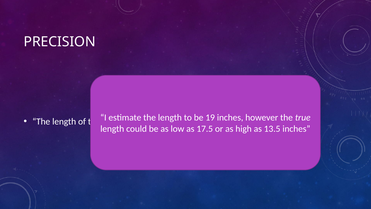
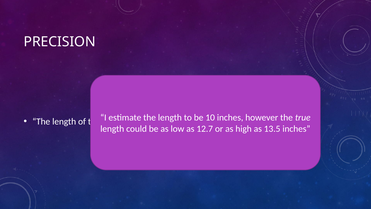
19: 19 -> 10
17.5: 17.5 -> 12.7
